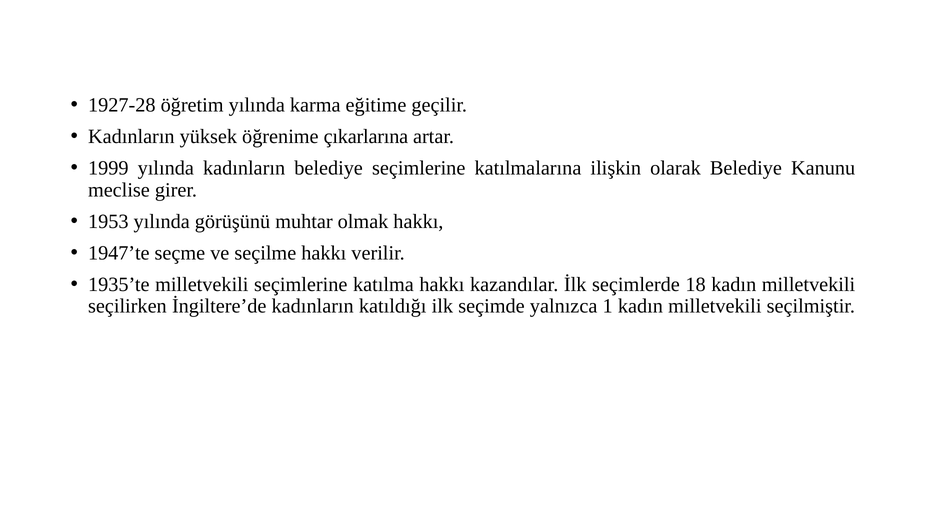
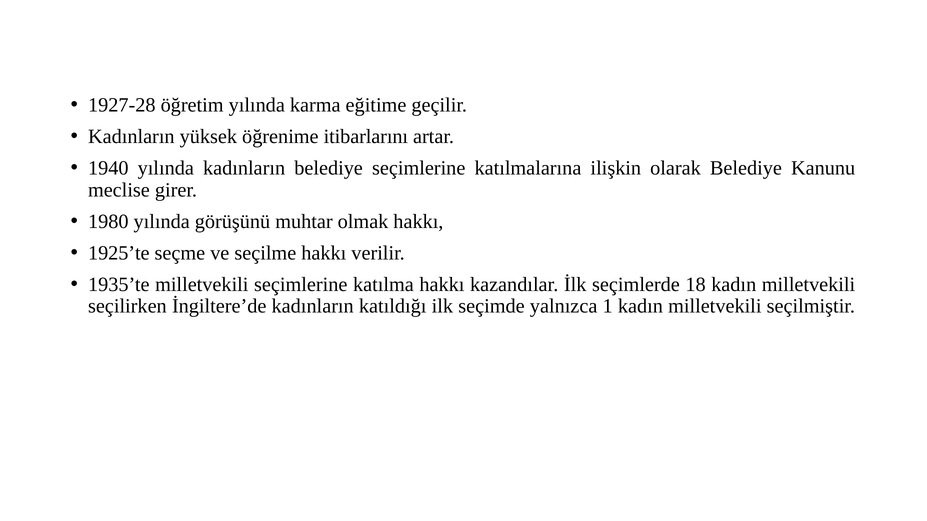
çıkarlarına: çıkarlarına -> itibarlarını
1999: 1999 -> 1940
1953: 1953 -> 1980
1947’te: 1947’te -> 1925’te
